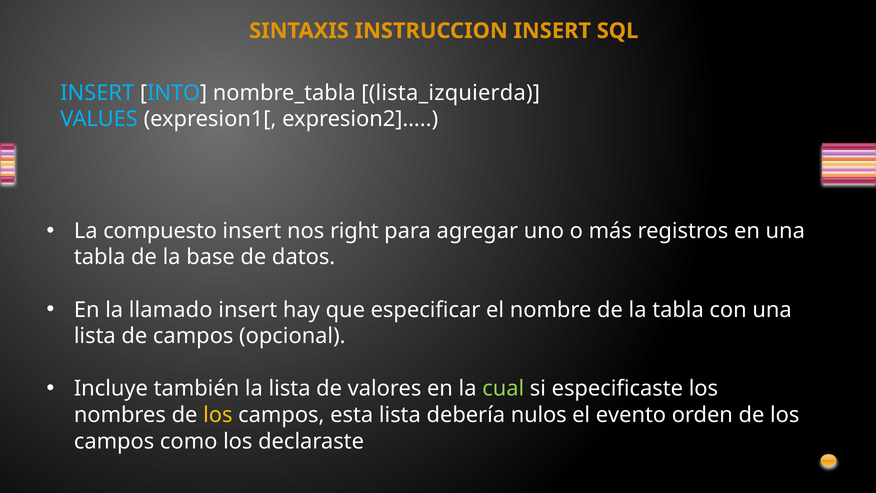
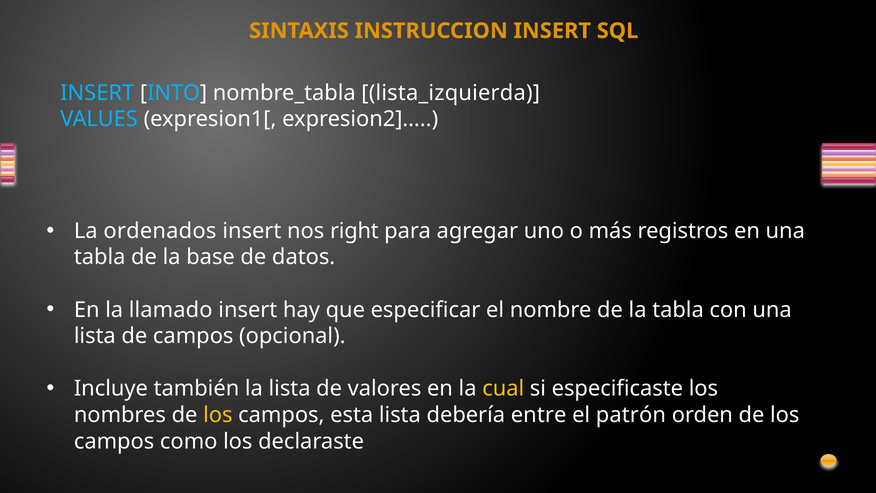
compuesto: compuesto -> ordenados
cual colour: light green -> yellow
nulos: nulos -> entre
evento: evento -> patrón
